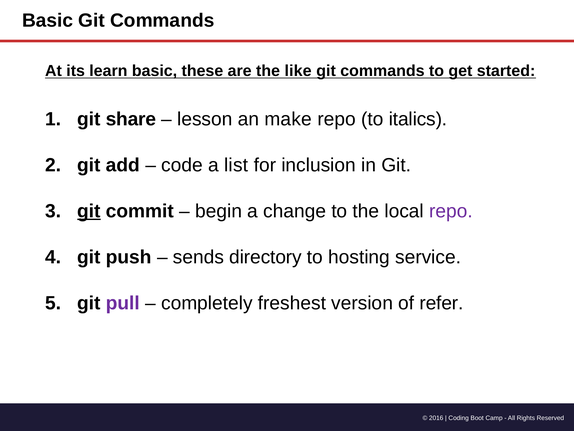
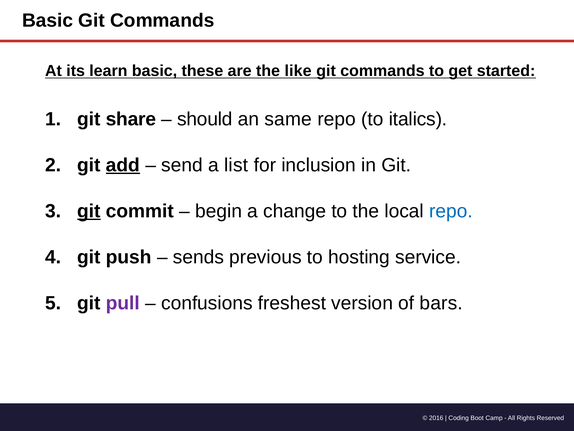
lesson: lesson -> should
make: make -> same
add underline: none -> present
code: code -> send
repo at (451, 211) colour: purple -> blue
directory: directory -> previous
completely: completely -> confusions
refer: refer -> bars
